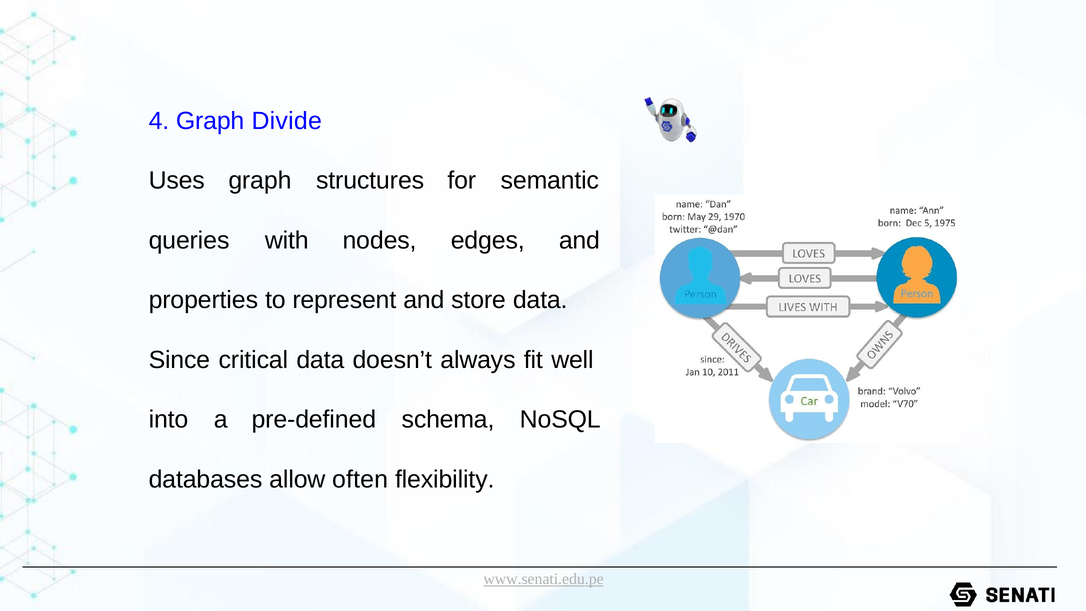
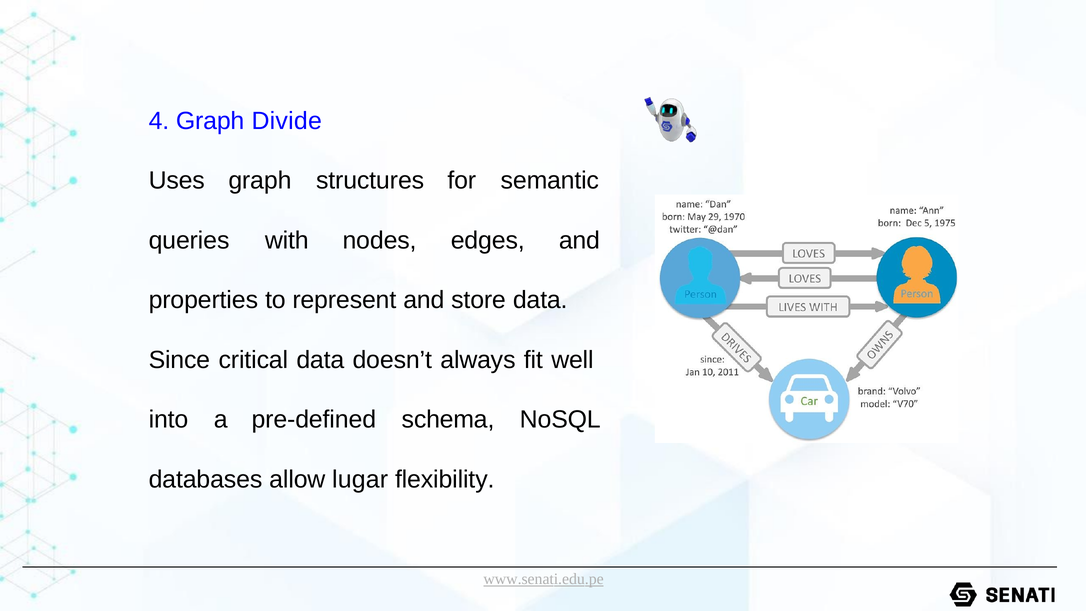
often: often -> lugar
